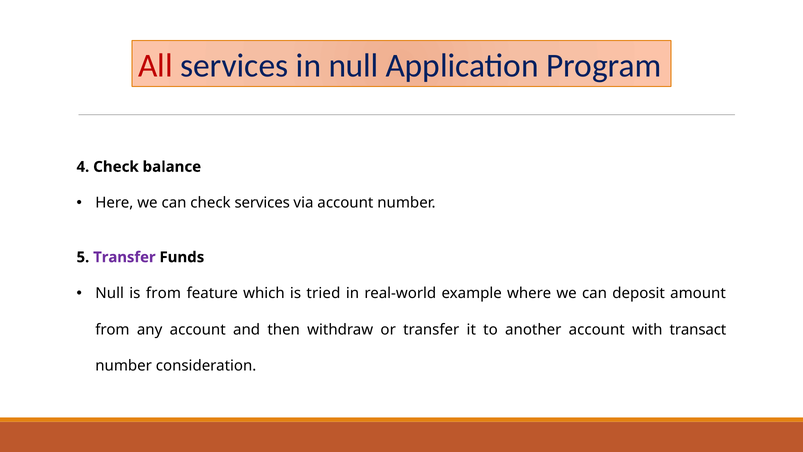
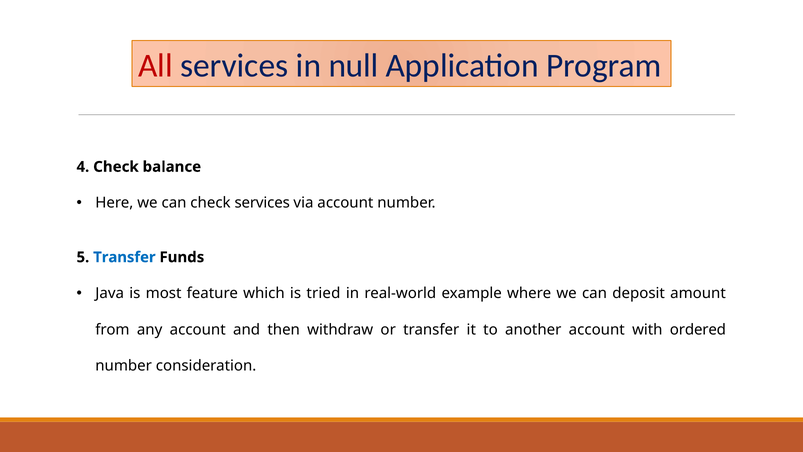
Transfer at (124, 257) colour: purple -> blue
Null at (110, 293): Null -> Java
is from: from -> most
transact: transact -> ordered
